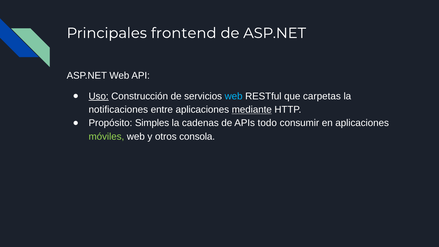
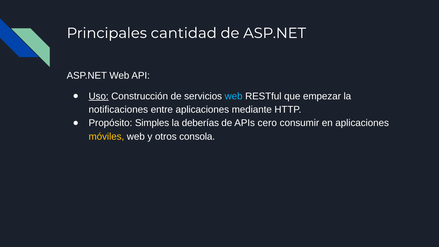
frontend: frontend -> cantidad
carpetas: carpetas -> empezar
mediante underline: present -> none
cadenas: cadenas -> deberías
todo: todo -> cero
móviles colour: light green -> yellow
